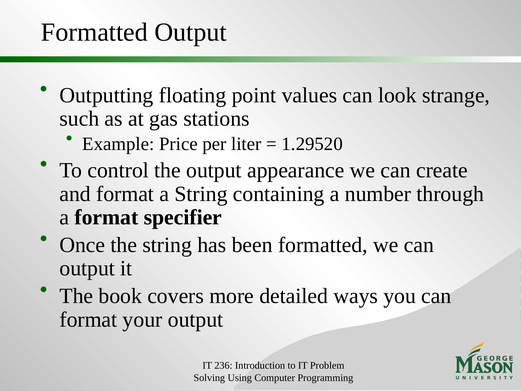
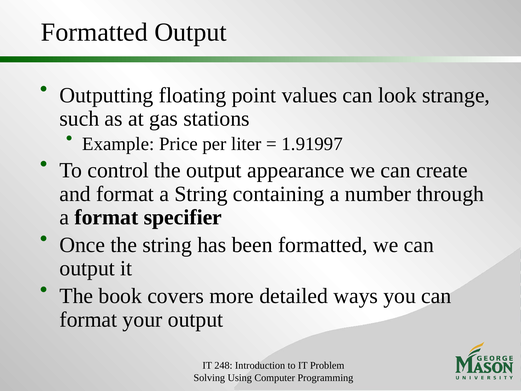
1.29520: 1.29520 -> 1.91997
236: 236 -> 248
